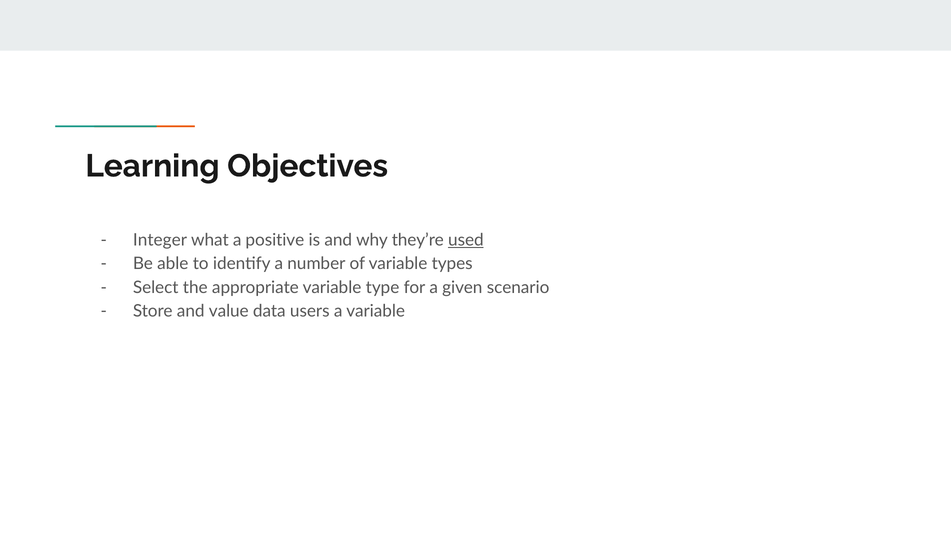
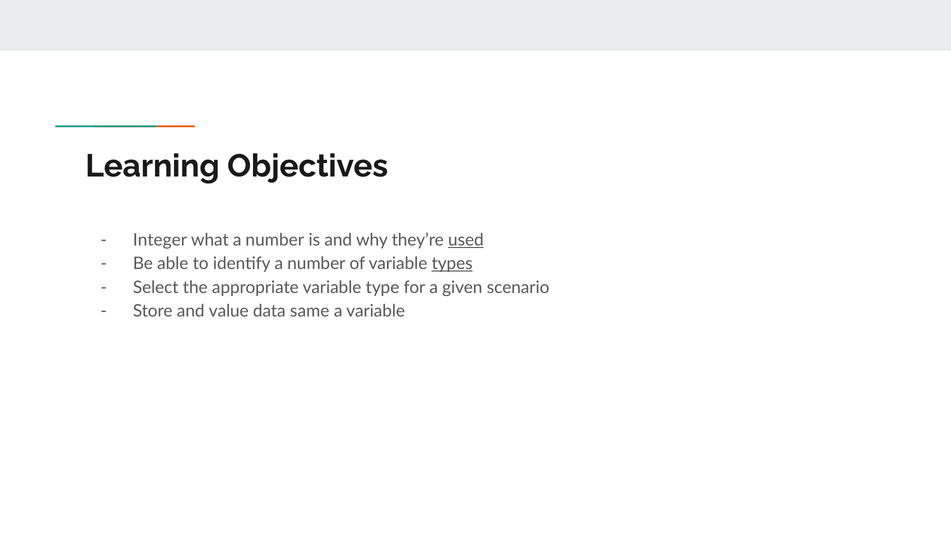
what a positive: positive -> number
types underline: none -> present
users: users -> same
